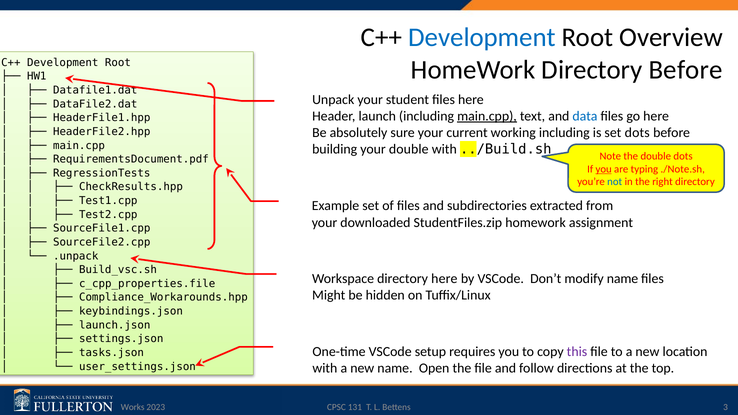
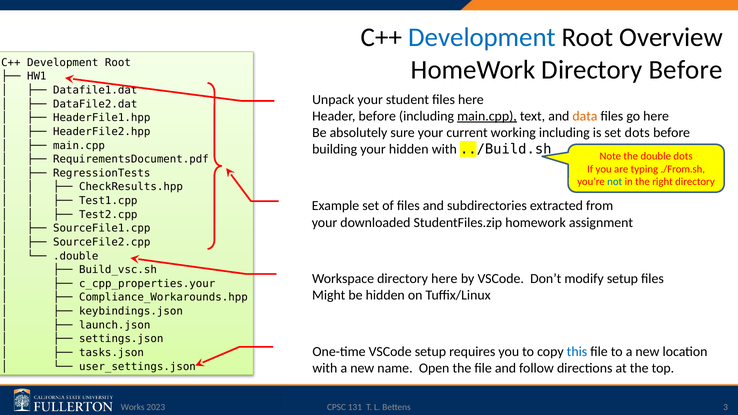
Header launch: launch -> before
data colour: blue -> orange
your double: double -> hidden
you at (604, 169) underline: present -> none
./Note.sh: ./Note.sh -> ./From.sh
.unpack: .unpack -> .double
modify name: name -> setup
c_cpp_properties.file: c_cpp_properties.file -> c_cpp_properties.your
this colour: purple -> blue
